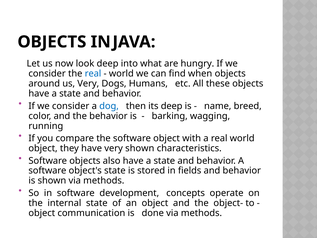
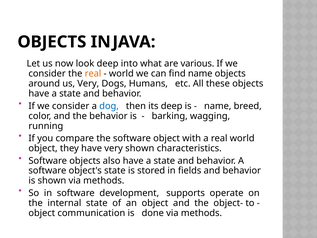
hungry: hungry -> various
real at (93, 74) colour: blue -> orange
find when: when -> name
concepts: concepts -> supports
